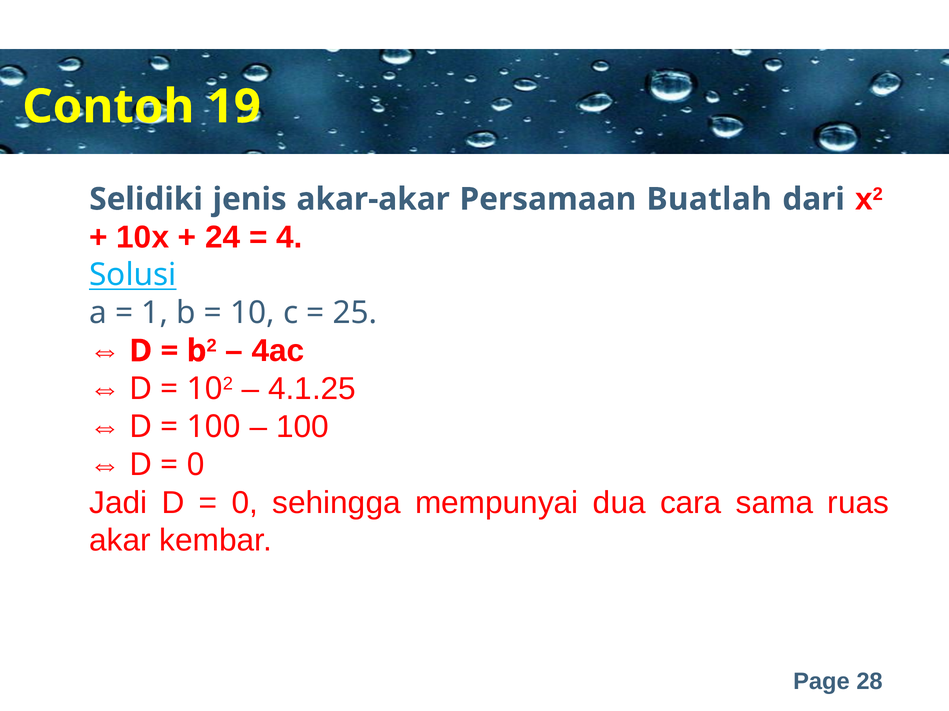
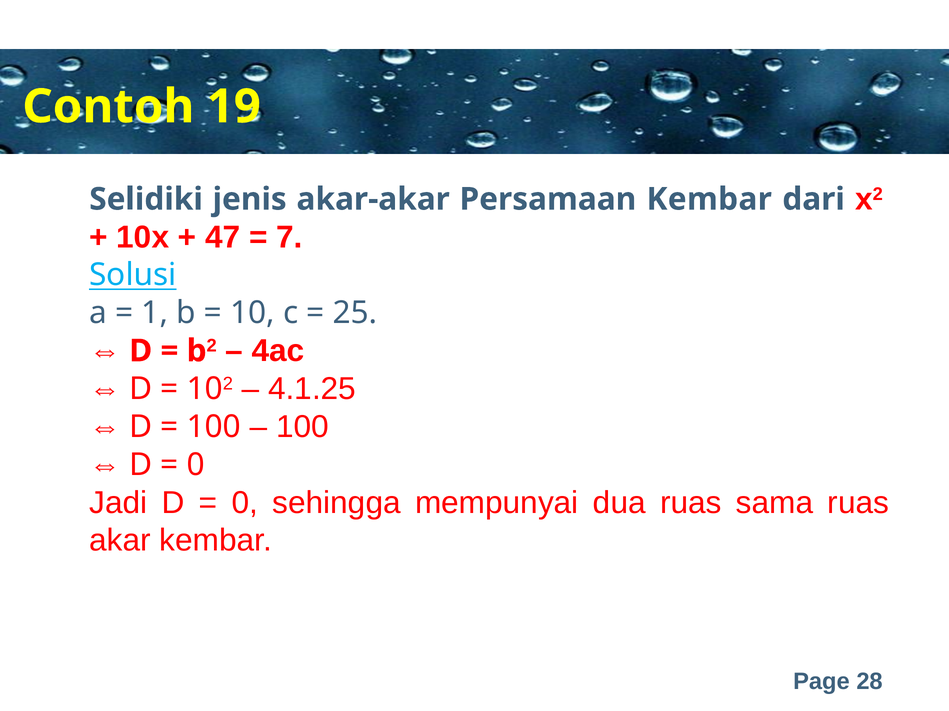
Persamaan Buatlah: Buatlah -> Kembar
24: 24 -> 47
4: 4 -> 7
dua cara: cara -> ruas
